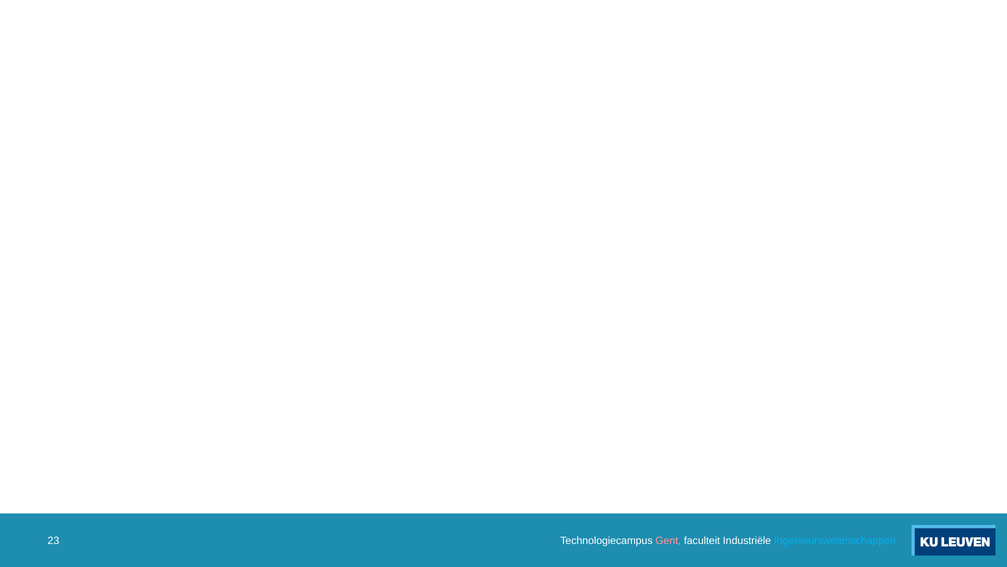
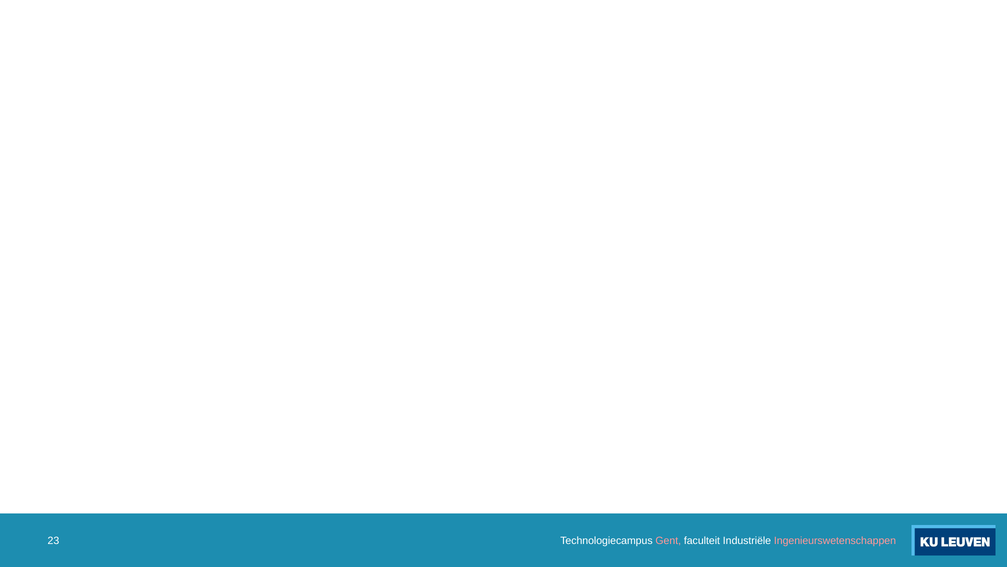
Ingenieurswetenschappen colour: light blue -> pink
